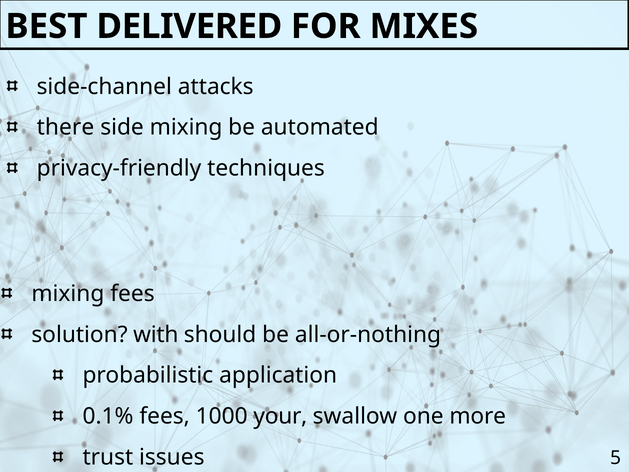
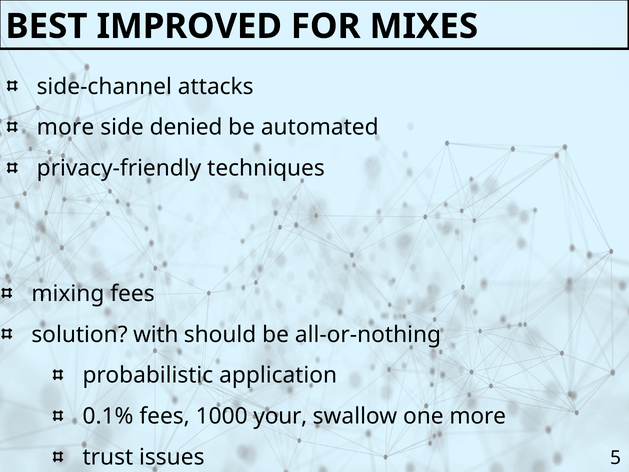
DELIVERED: DELIVERED -> IMPROVED
there at (65, 127): there -> more
side mixing: mixing -> denied
